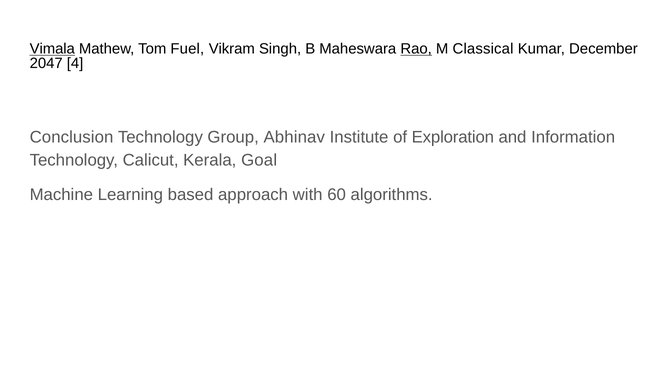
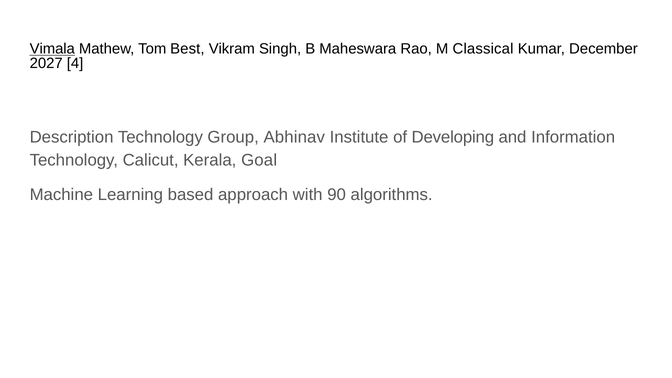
Fuel: Fuel -> Best
Rao underline: present -> none
2047: 2047 -> 2027
Conclusion: Conclusion -> Description
Exploration: Exploration -> Developing
60: 60 -> 90
